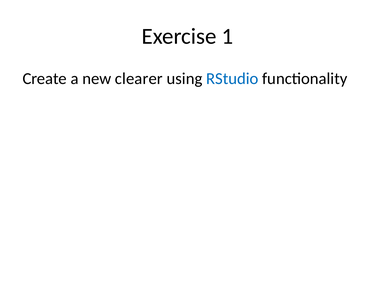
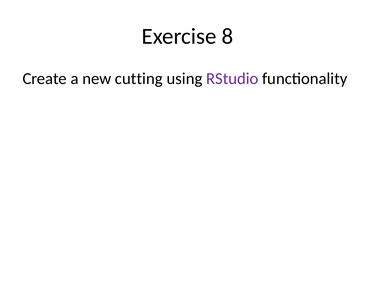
1: 1 -> 8
clearer: clearer -> cutting
RStudio colour: blue -> purple
